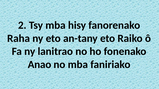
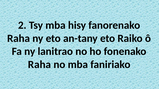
Anao at (40, 65): Anao -> Raha
